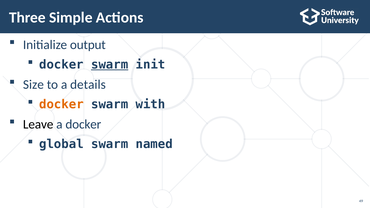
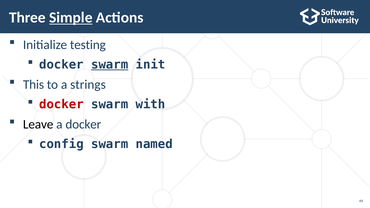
Simple underline: none -> present
output: output -> testing
Size: Size -> This
details: details -> strings
docker at (61, 104) colour: orange -> red
global: global -> config
